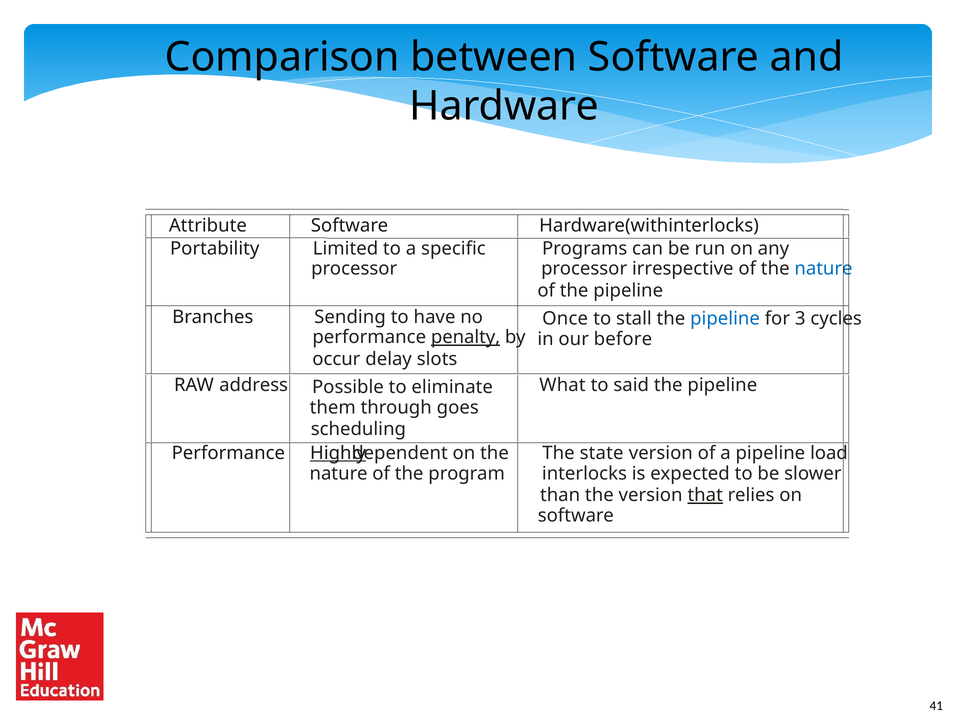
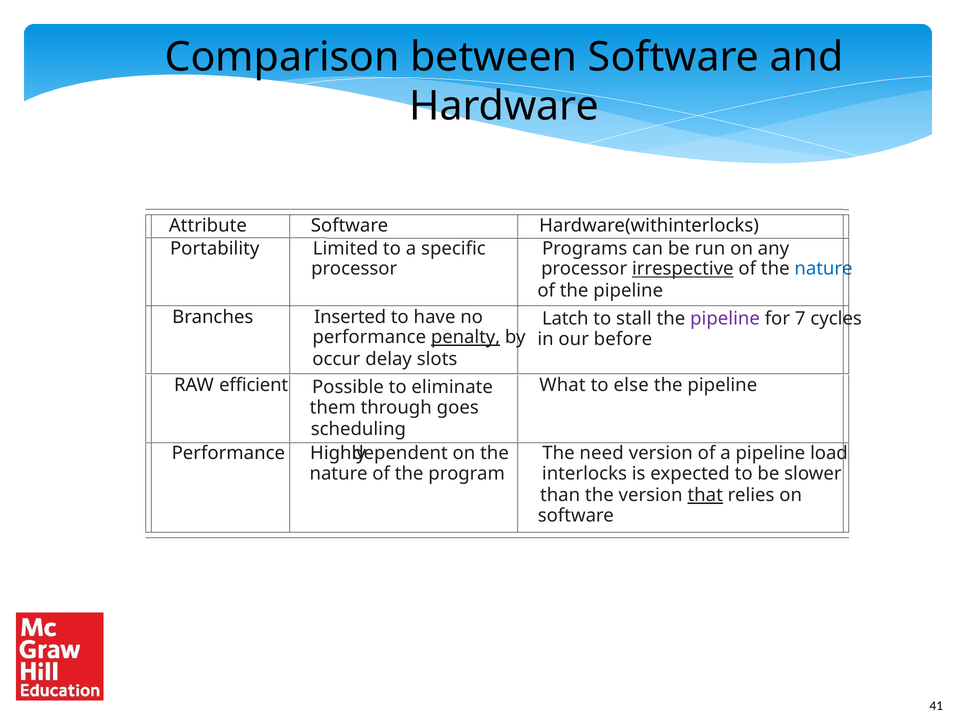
irrespective underline: none -> present
Sending: Sending -> Inserted
Once: Once -> Latch
pipeline at (725, 319) colour: blue -> purple
3: 3 -> 7
address: address -> efficient
said: said -> else
Highly underline: present -> none
state: state -> need
